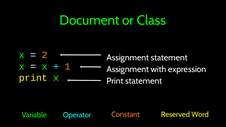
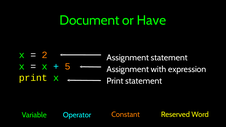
Class: Class -> Have
1: 1 -> 5
